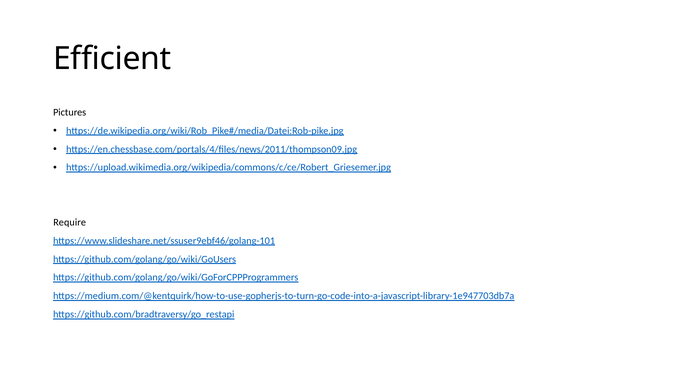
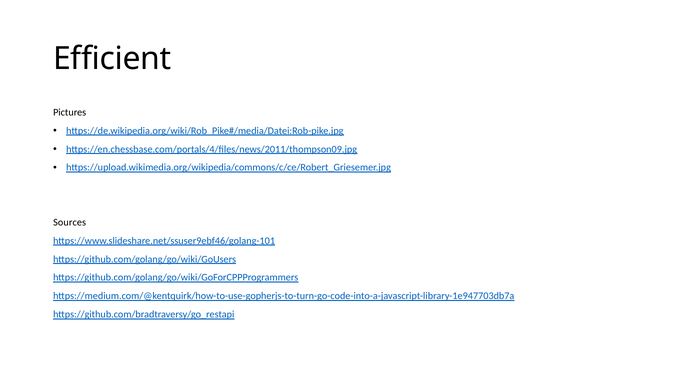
Require: Require -> Sources
